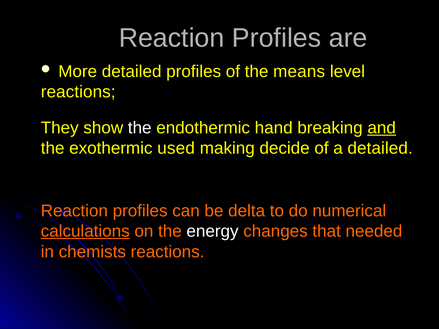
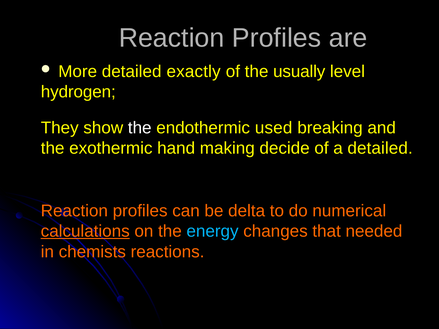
detailed profiles: profiles -> exactly
means: means -> usually
reactions at (78, 92): reactions -> hydrogen
hand: hand -> used
and underline: present -> none
used: used -> hand
energy colour: white -> light blue
